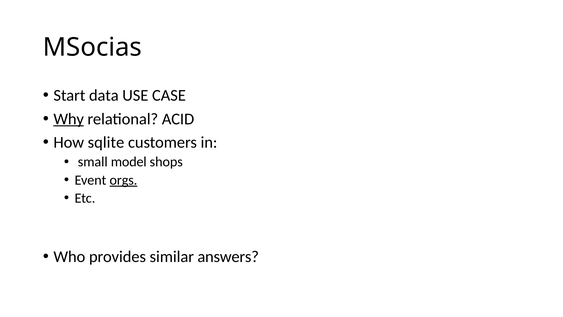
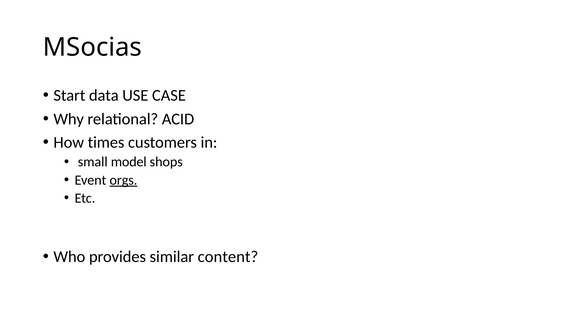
Why underline: present -> none
sqlite: sqlite -> times
answers: answers -> content
